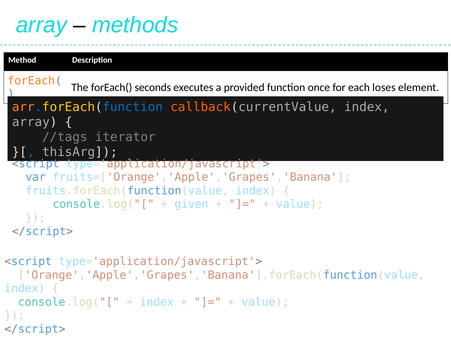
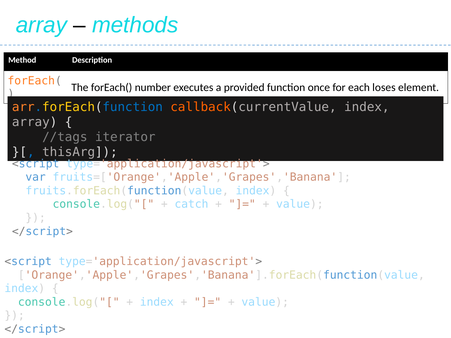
seconds: seconds -> number
given: given -> catch
